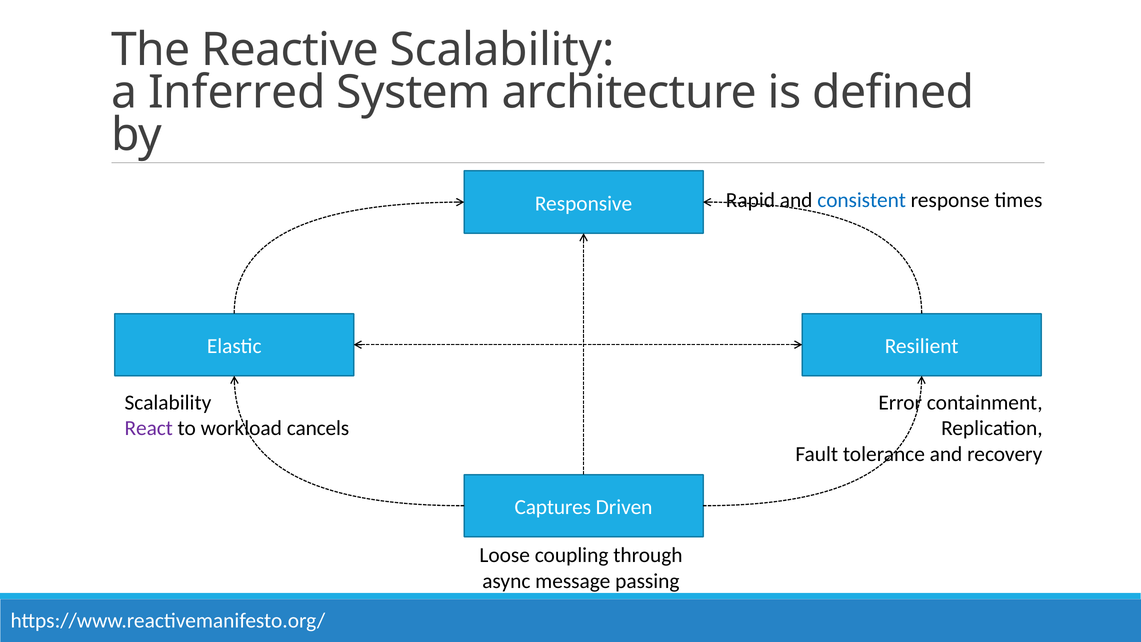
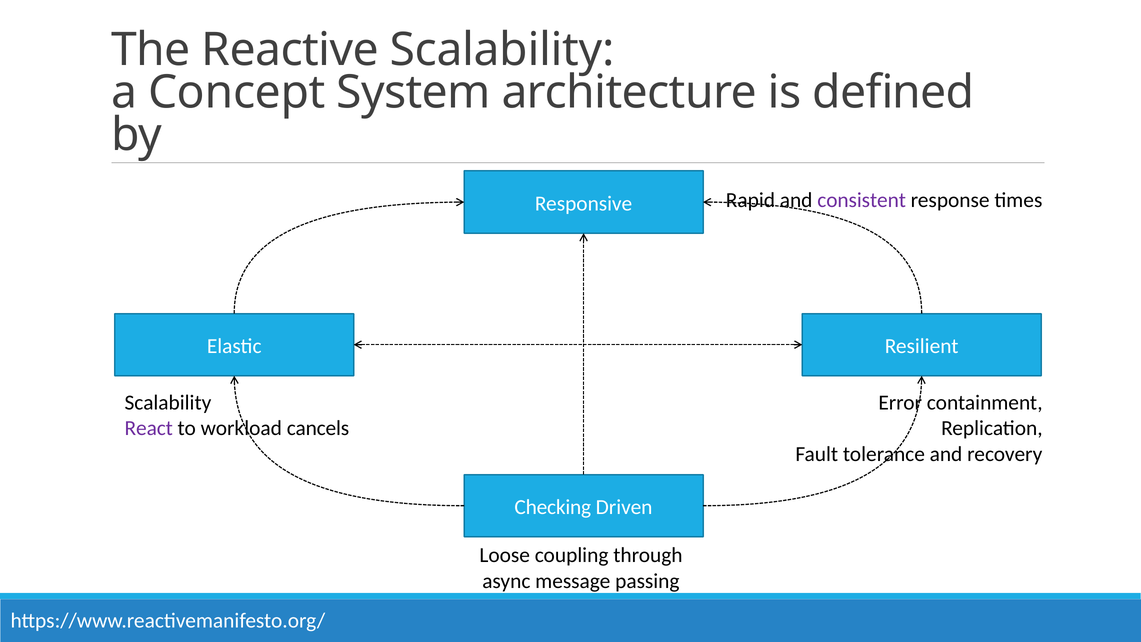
Inferred: Inferred -> Concept
consistent colour: blue -> purple
Captures: Captures -> Checking
